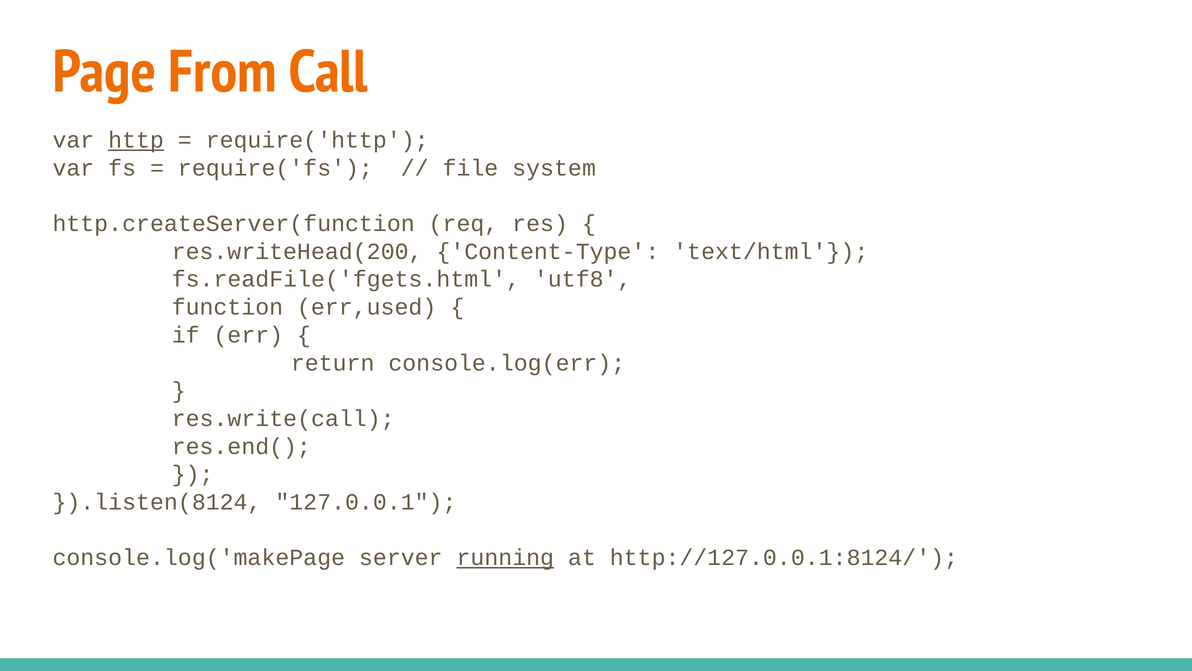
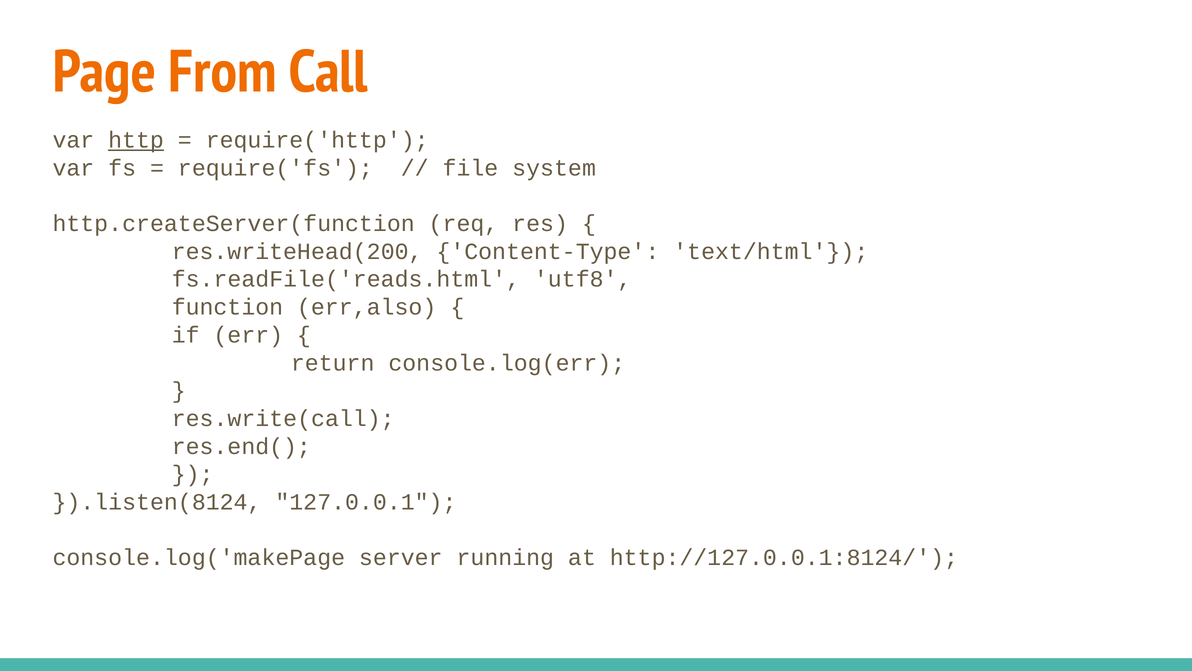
fs.readFile('fgets.html: fs.readFile('fgets.html -> fs.readFile('reads.html
err,used: err,used -> err,also
running underline: present -> none
